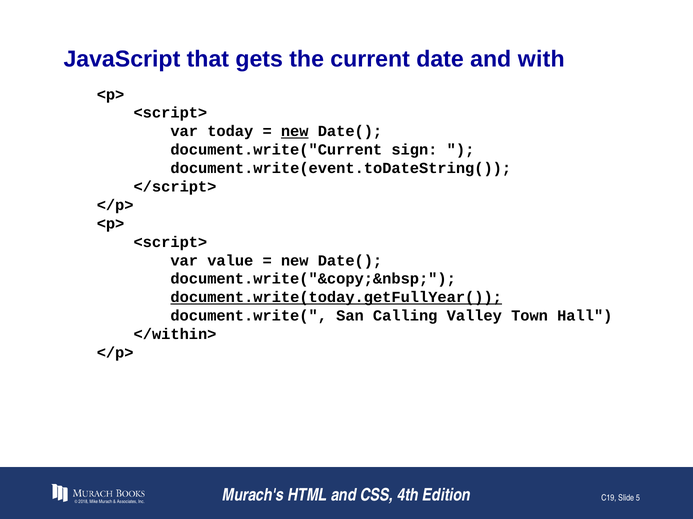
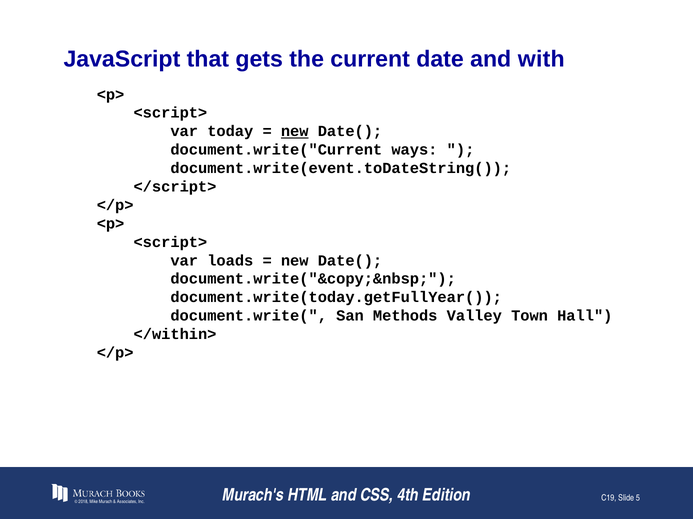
sign: sign -> ways
value: value -> loads
document.write(today.getFullYear( underline: present -> none
Calling: Calling -> Methods
